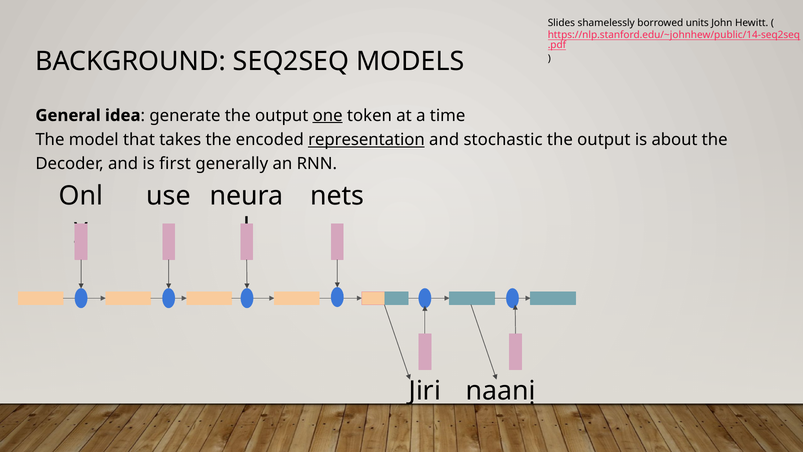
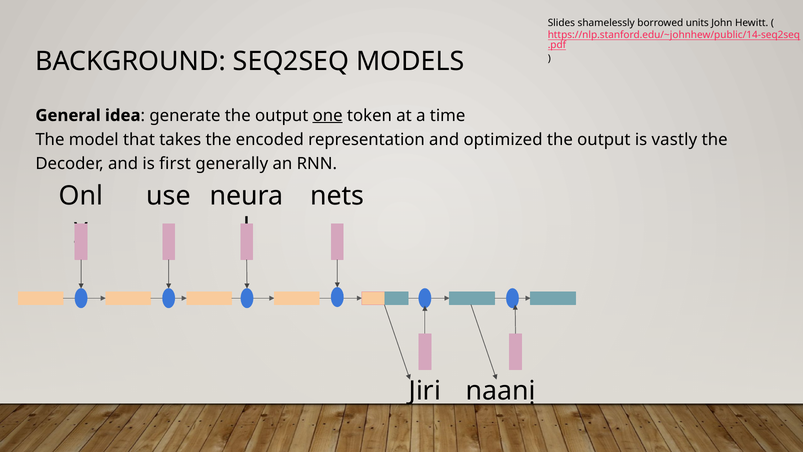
representation underline: present -> none
stochastic: stochastic -> optimized
about: about -> vastly
